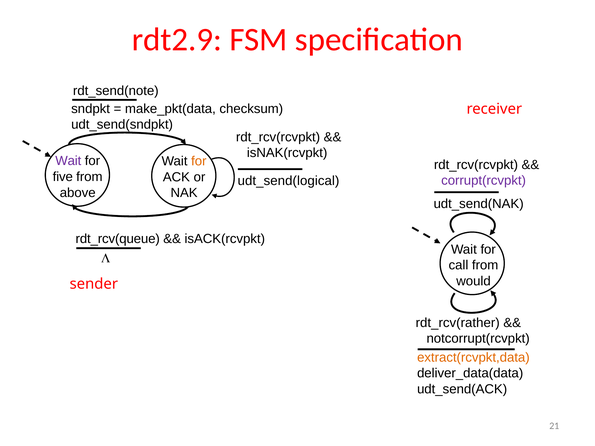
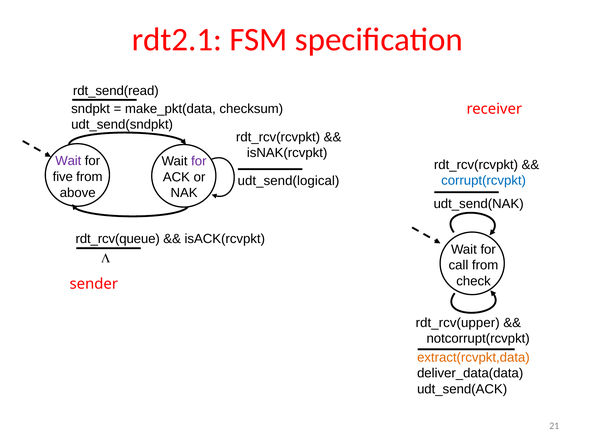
rdt2.9: rdt2.9 -> rdt2.1
rdt_send(note: rdt_send(note -> rdt_send(read
for at (199, 161) colour: orange -> purple
corrupt(rcvpkt colour: purple -> blue
would: would -> check
rdt_rcv(rather: rdt_rcv(rather -> rdt_rcv(upper
